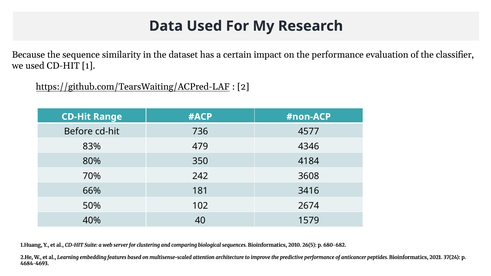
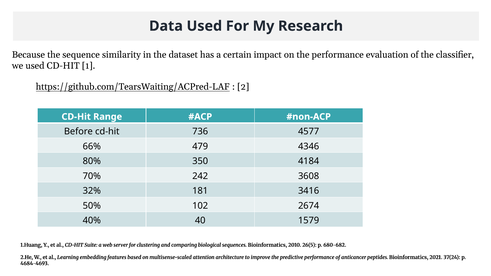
83%: 83% -> 66%
66%: 66% -> 32%
